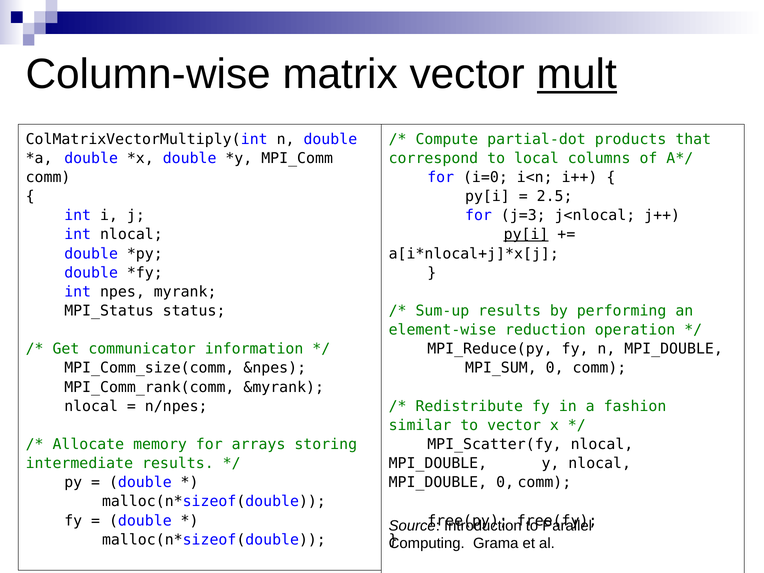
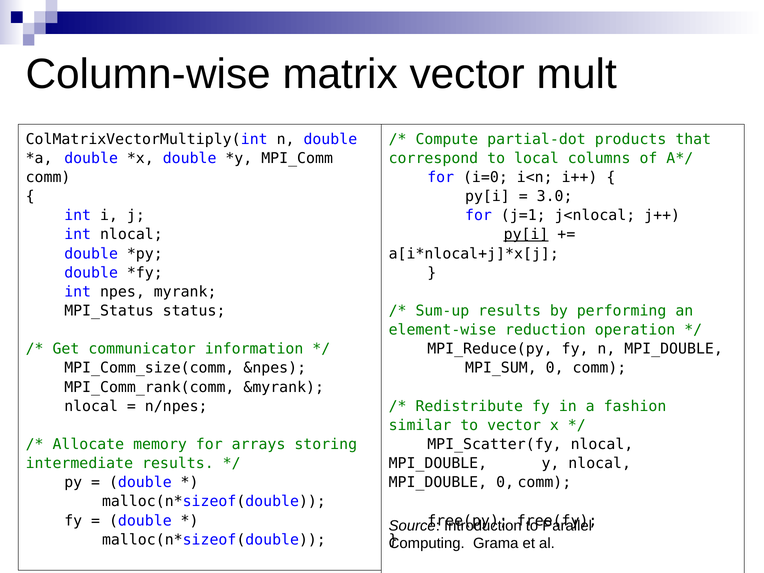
mult underline: present -> none
2.5: 2.5 -> 3.0
j=3: j=3 -> j=1
